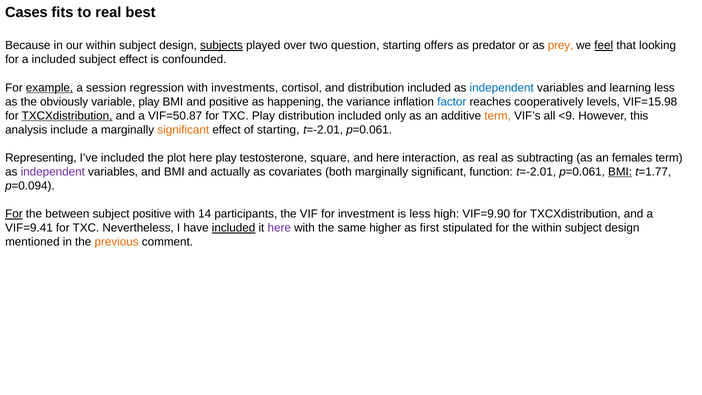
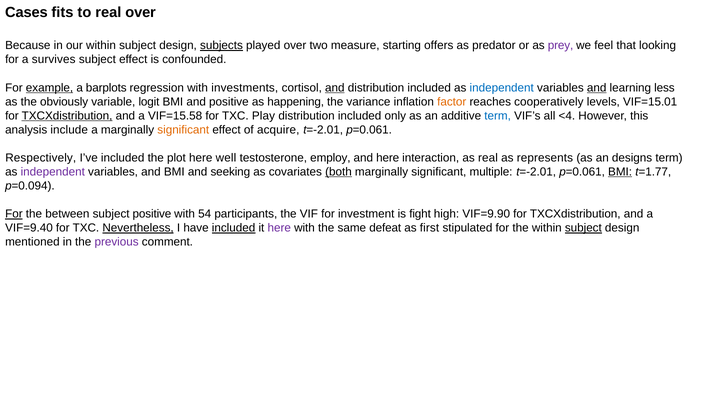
real best: best -> over
question: question -> measure
prey colour: orange -> purple
feel underline: present -> none
a included: included -> survives
session: session -> barplots
and at (335, 88) underline: none -> present
and at (597, 88) underline: none -> present
variable play: play -> logit
factor colour: blue -> orange
VIF=15.98: VIF=15.98 -> VIF=15.01
VIF=50.87: VIF=50.87 -> VIF=15.58
term at (498, 116) colour: orange -> blue
<9: <9 -> <4
of starting: starting -> acquire
Representing: Representing -> Respectively
here play: play -> well
square: square -> employ
subtracting: subtracting -> represents
females: females -> designs
actually: actually -> seeking
both underline: none -> present
function: function -> multiple
14: 14 -> 54
is less: less -> fight
VIF=9.41: VIF=9.41 -> VIF=9.40
Nevertheless underline: none -> present
higher: higher -> defeat
subject at (583, 228) underline: none -> present
previous colour: orange -> purple
